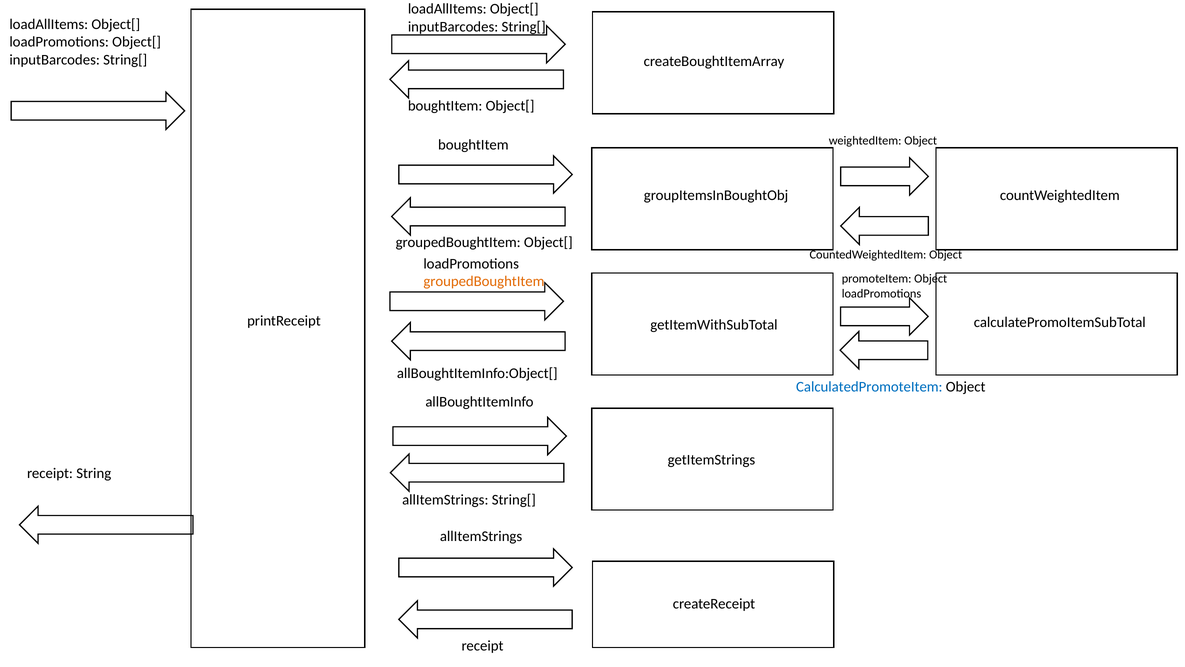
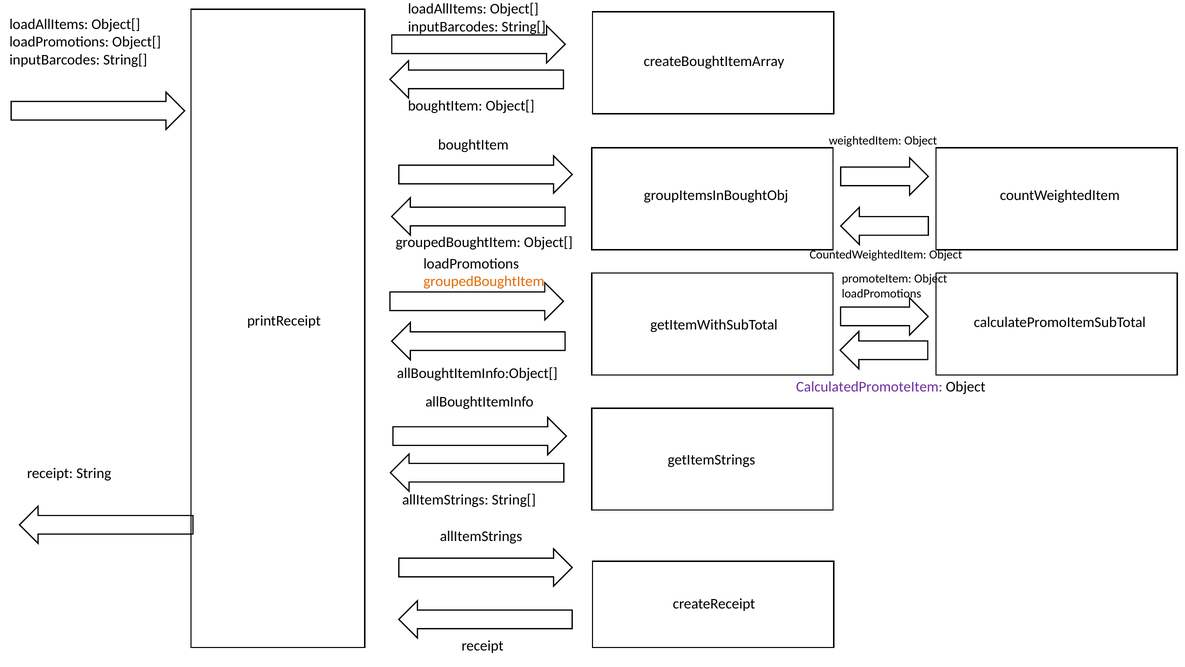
CalculatedPromoteItem colour: blue -> purple
